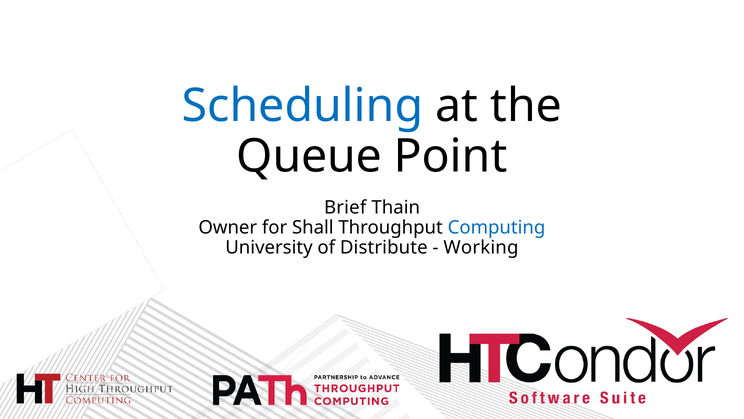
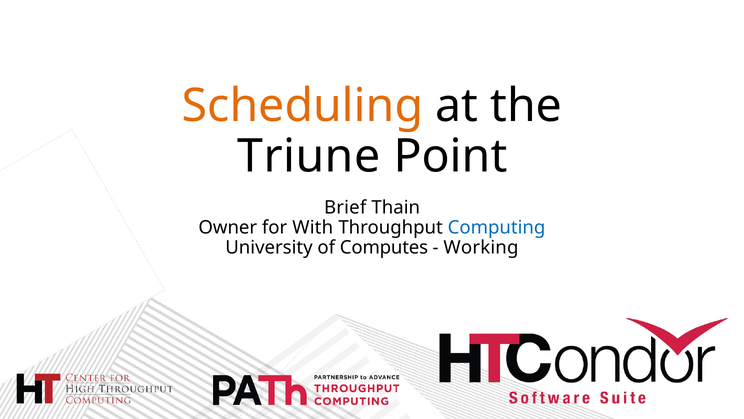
Scheduling colour: blue -> orange
Queue: Queue -> Triune
Shall: Shall -> With
Distribute: Distribute -> Computes
